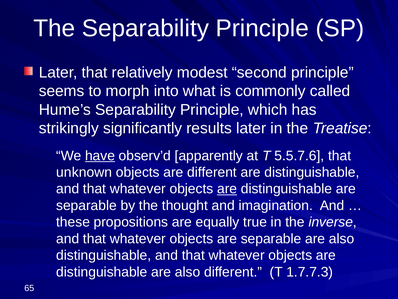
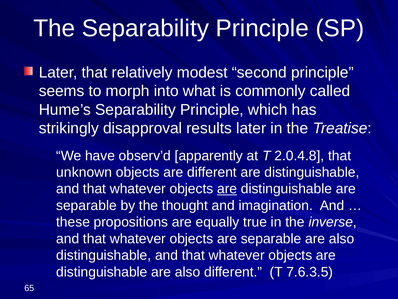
significantly: significantly -> disapproval
have underline: present -> none
5.5.7.6: 5.5.7.6 -> 2.0.4.8
1.7.7.3: 1.7.7.3 -> 7.6.3.5
